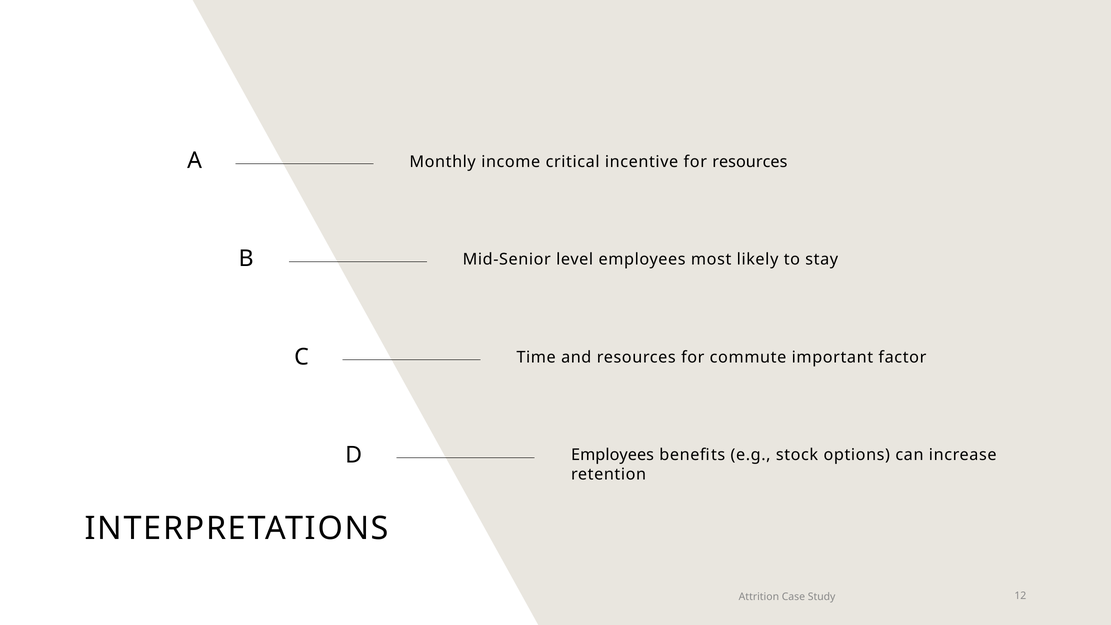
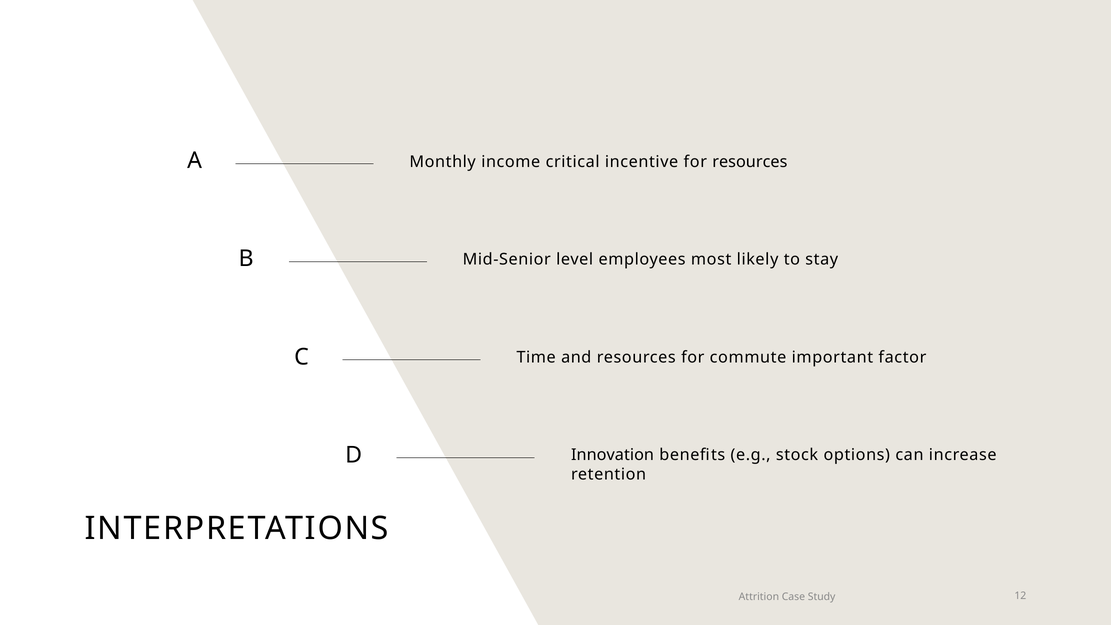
Employees at (613, 455): Employees -> Innovation
